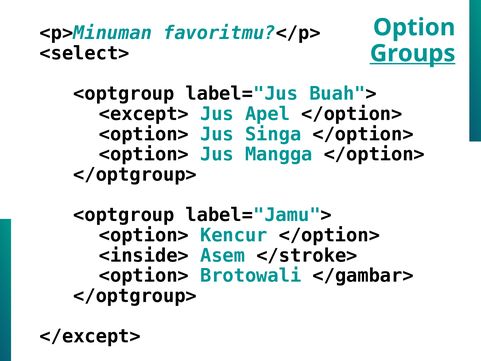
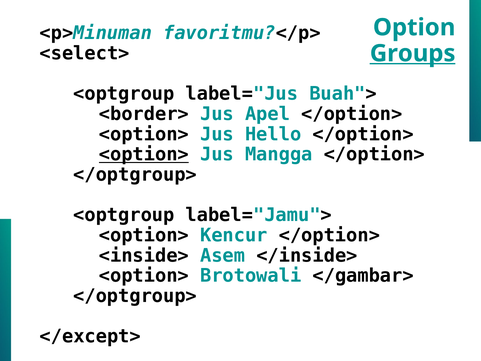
<except>: <except> -> <border>
Singa: Singa -> Hello
<option> at (144, 154) underline: none -> present
</stroke>: </stroke> -> </inside>
